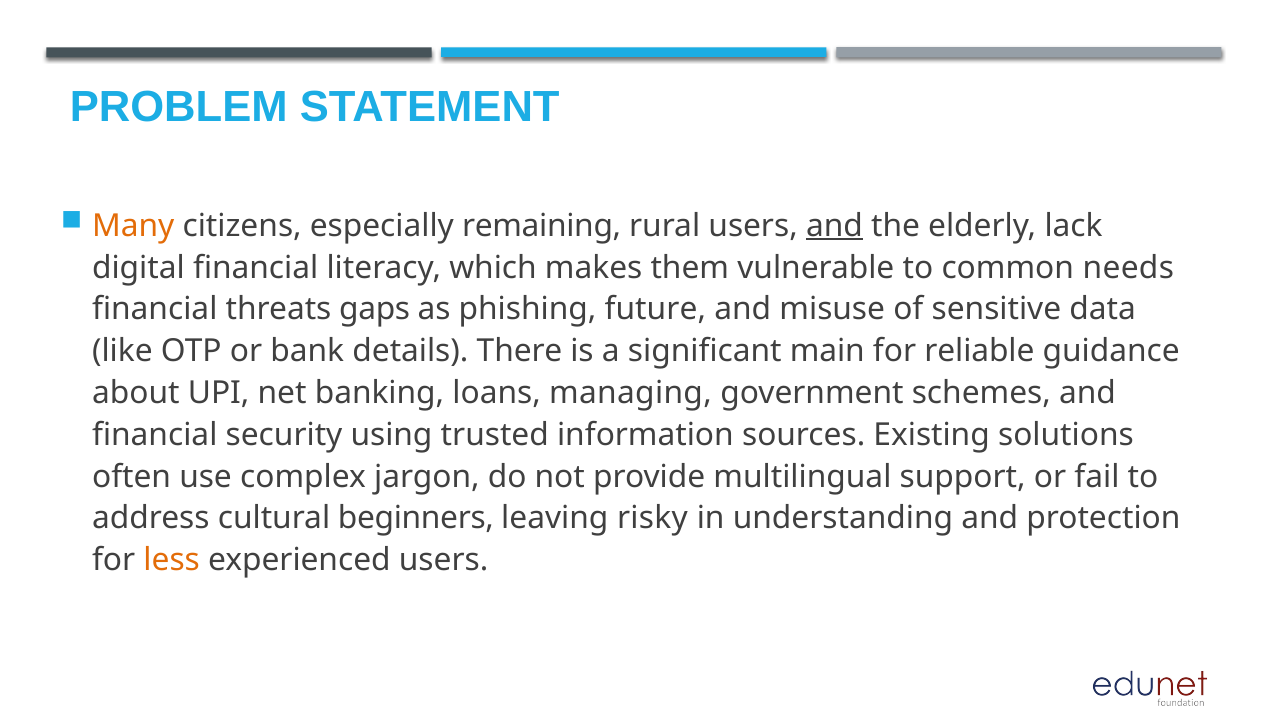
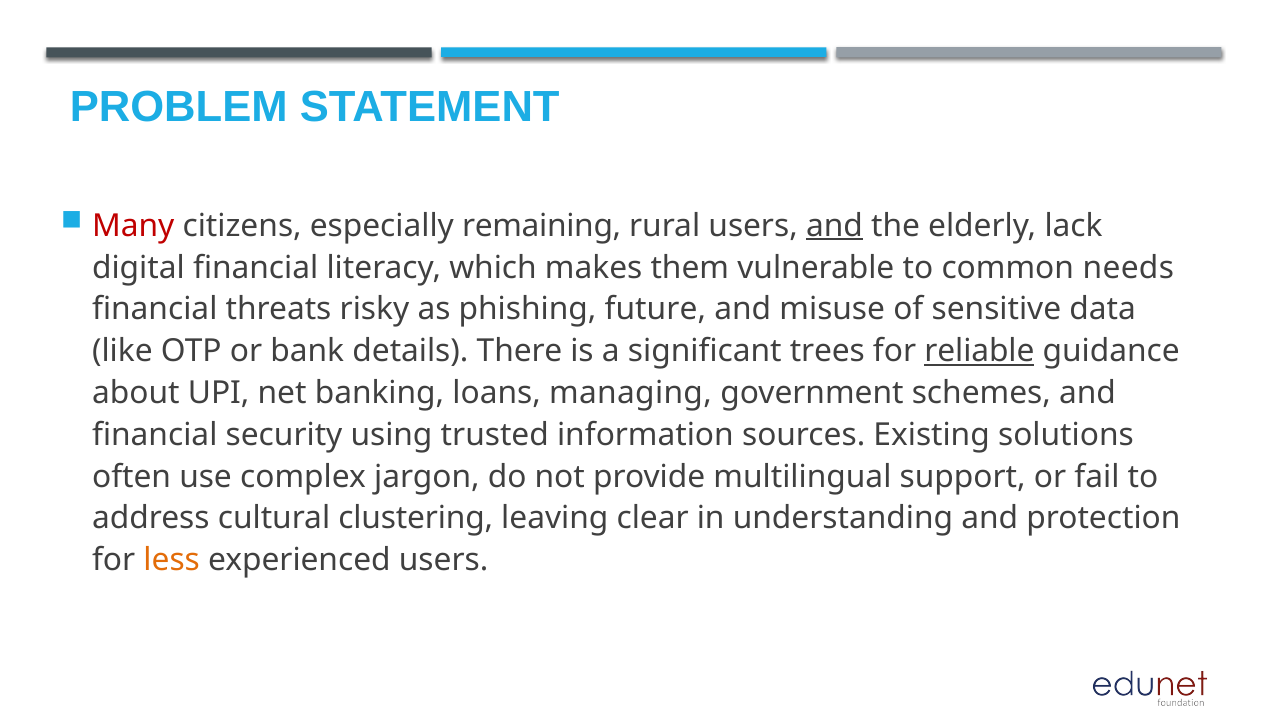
Many colour: orange -> red
gaps: gaps -> risky
main: main -> trees
reliable underline: none -> present
beginners: beginners -> clustering
risky: risky -> clear
